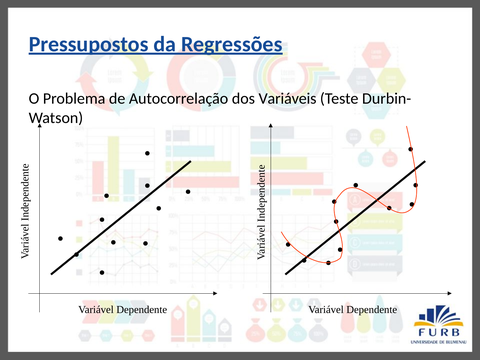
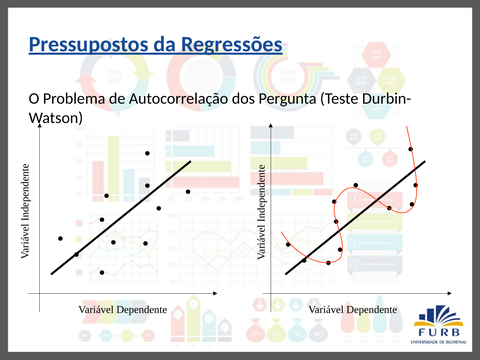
Variáveis: Variáveis -> Pergunta
